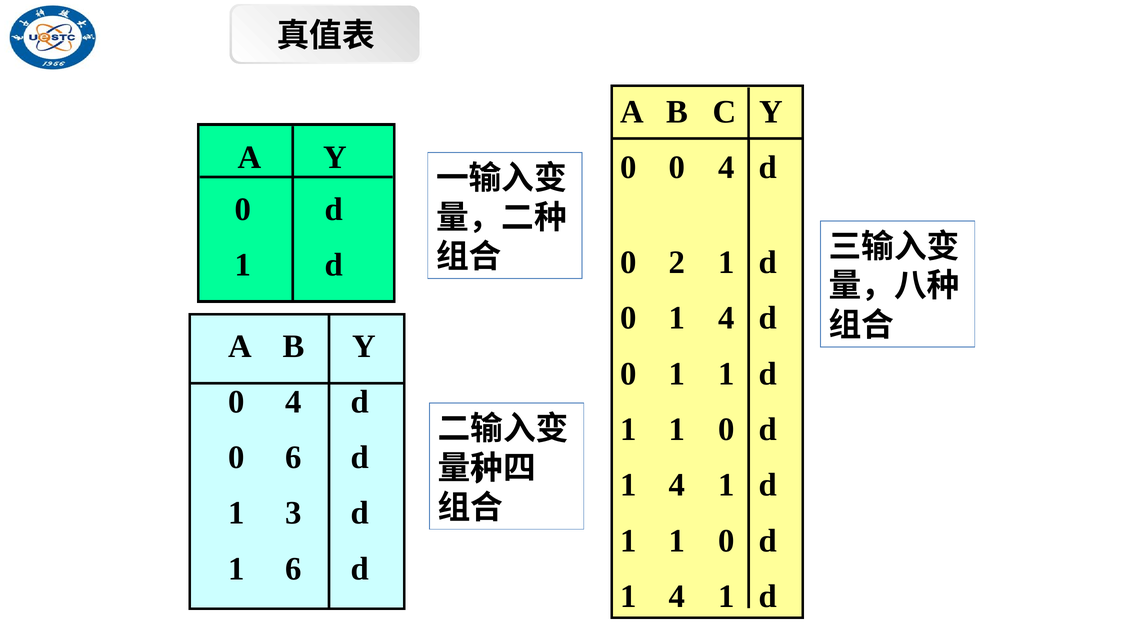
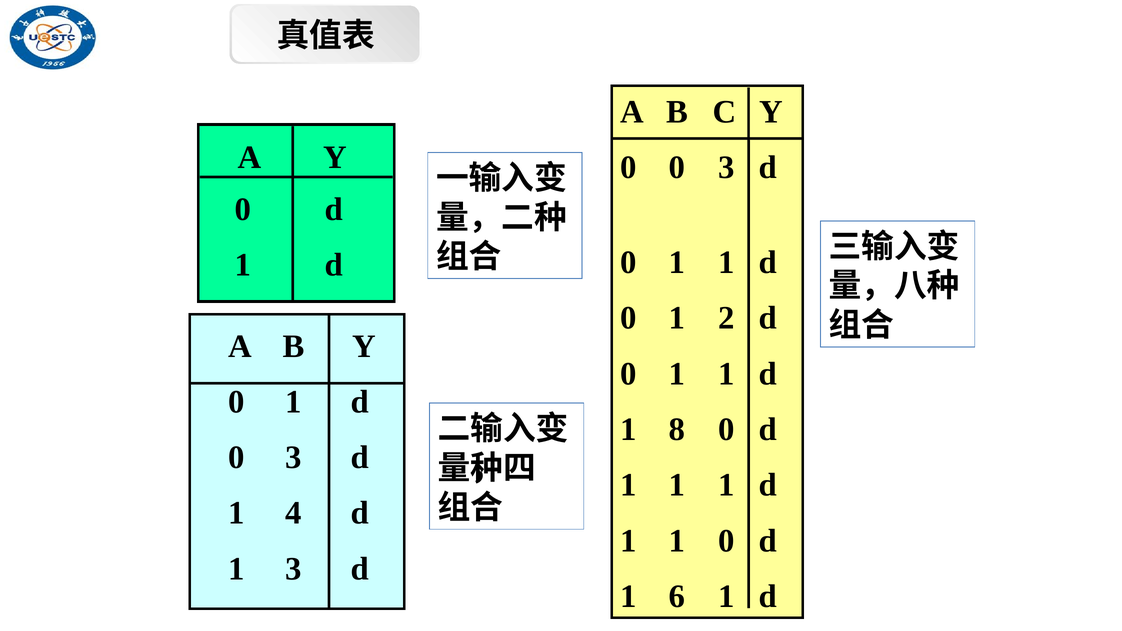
0 0 4: 4 -> 3
2 at (677, 263): 2 -> 1
0 1 4: 4 -> 2
4 at (294, 402): 4 -> 1
1 at (677, 430): 1 -> 8
6 at (294, 458): 6 -> 3
4 at (677, 485): 4 -> 1
3: 3 -> 4
1 6: 6 -> 3
4 at (677, 596): 4 -> 6
